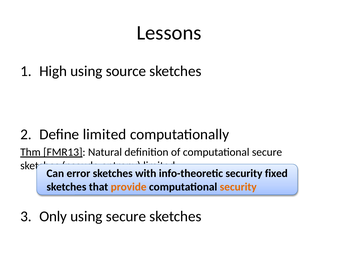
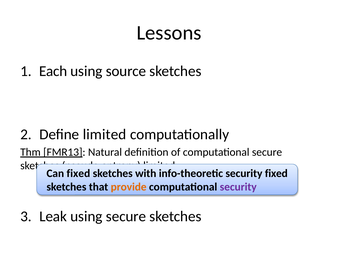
High: High -> Each
Can error: error -> fixed
security at (238, 187) colour: orange -> purple
Only: Only -> Leak
